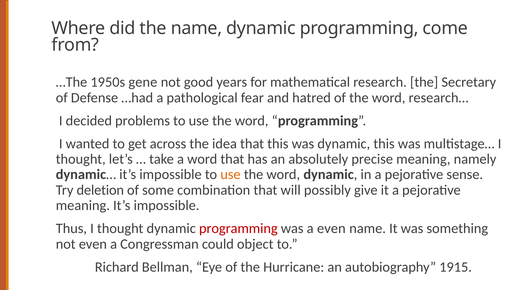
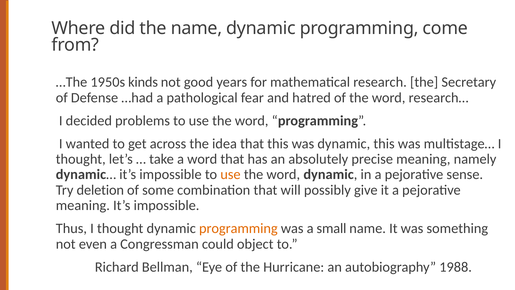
gene: gene -> kinds
programming at (238, 228) colour: red -> orange
a even: even -> small
1915: 1915 -> 1988
